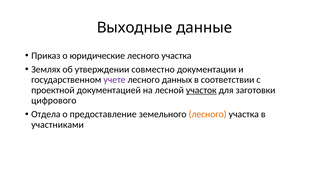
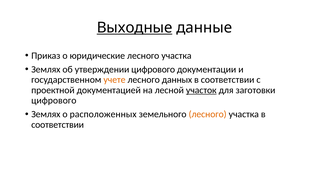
Выходные underline: none -> present
утверждении совместно: совместно -> цифрового
учете colour: purple -> orange
Отдела at (46, 114): Отдела -> Землях
предоставление: предоставление -> расположенных
участниками at (58, 125): участниками -> соответствии
